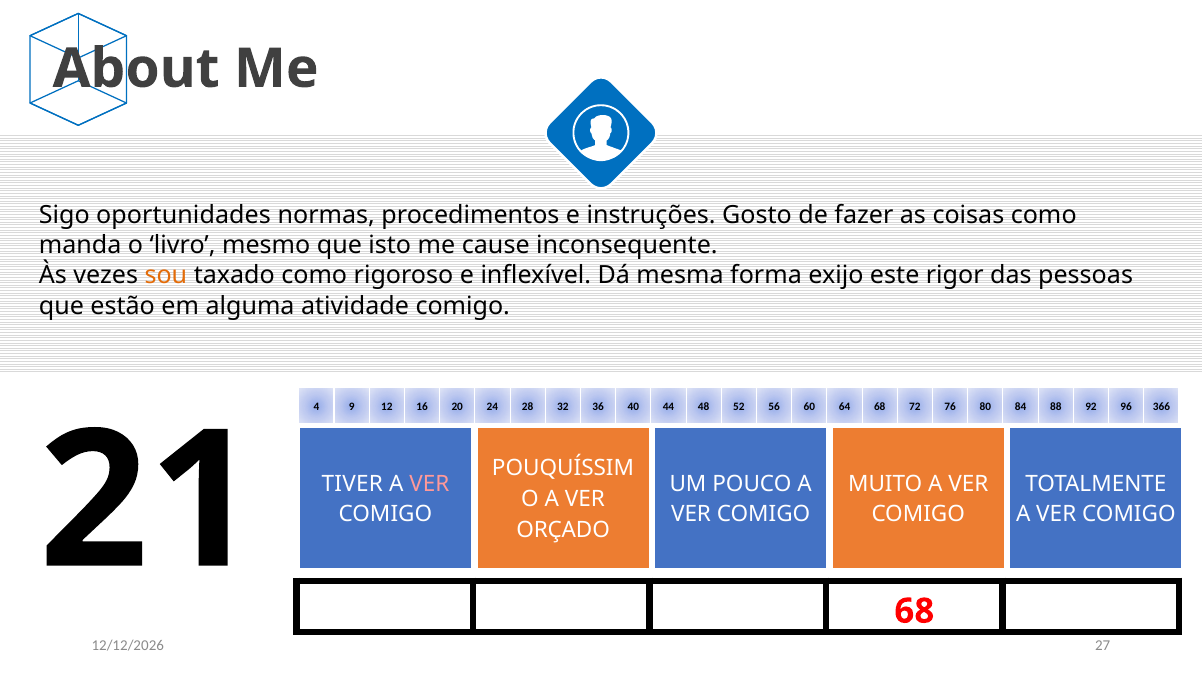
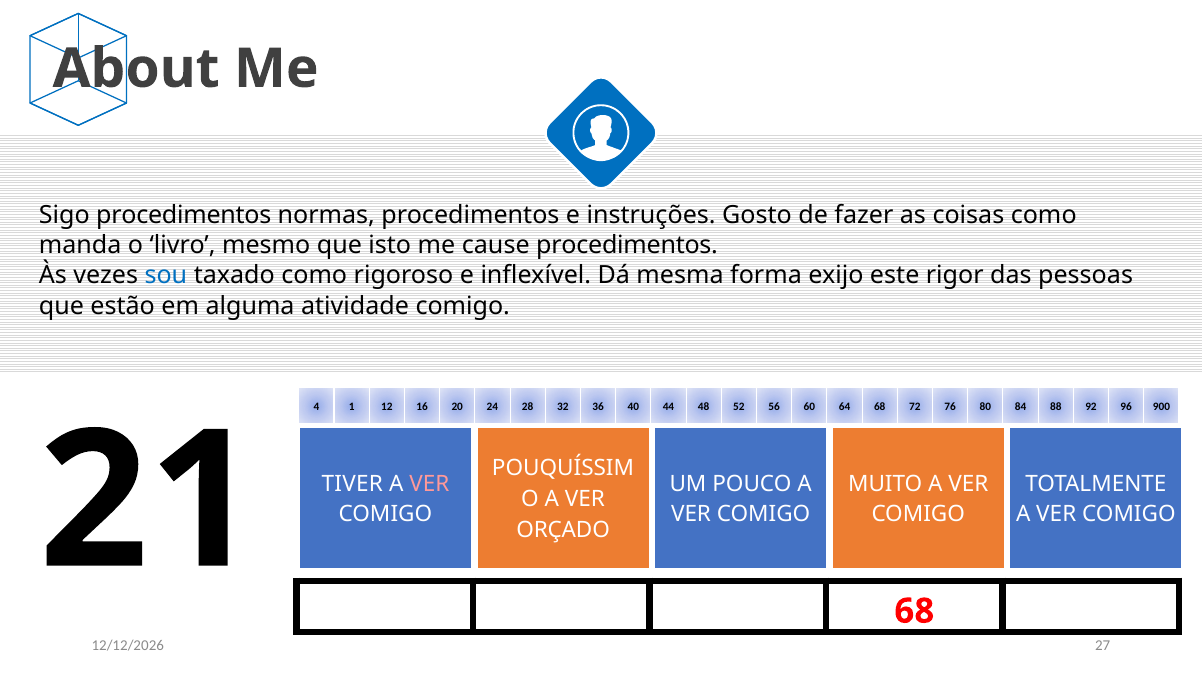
Sigo oportunidades: oportunidades -> procedimentos
cause inconsequente: inconsequente -> procedimentos
sou colour: orange -> blue
9: 9 -> 1
366: 366 -> 900
